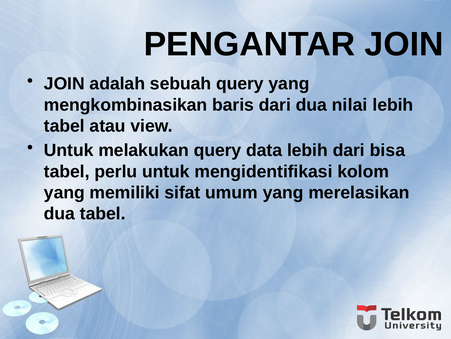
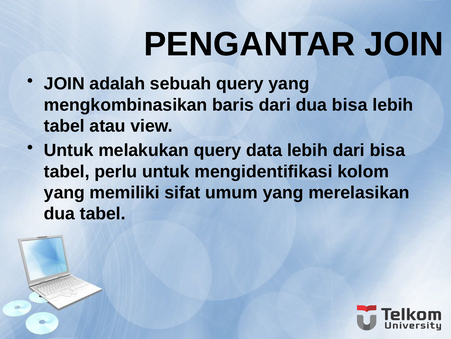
dua nilai: nilai -> bisa
